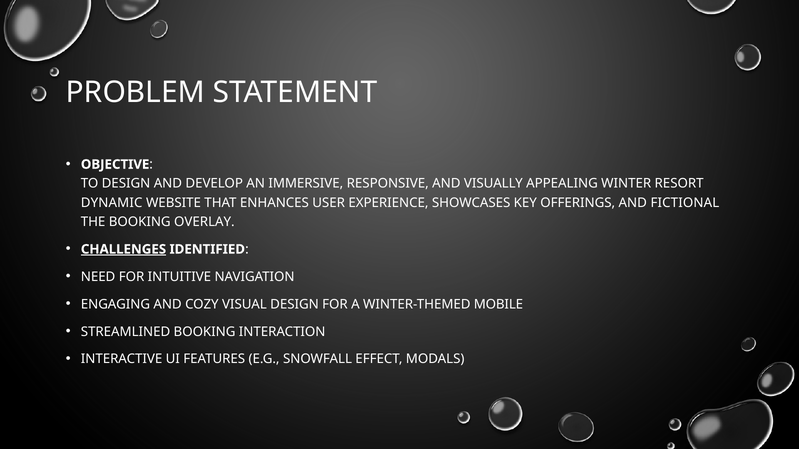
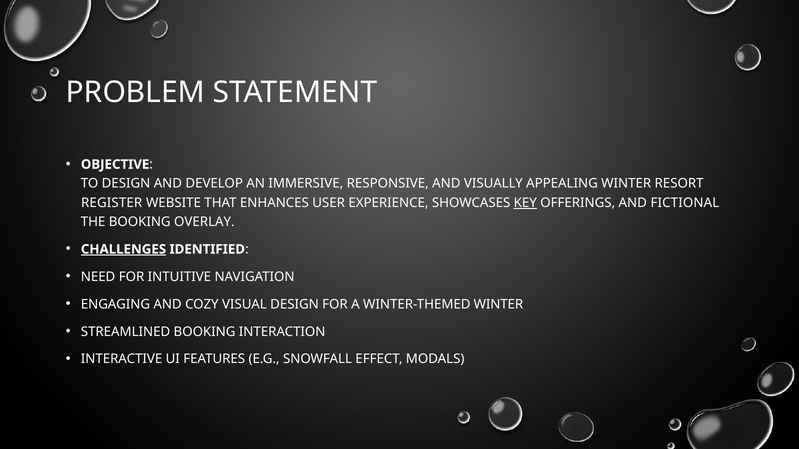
DYNAMIC: DYNAMIC -> REGISTER
KEY underline: none -> present
WINTER-THEMED MOBILE: MOBILE -> WINTER
